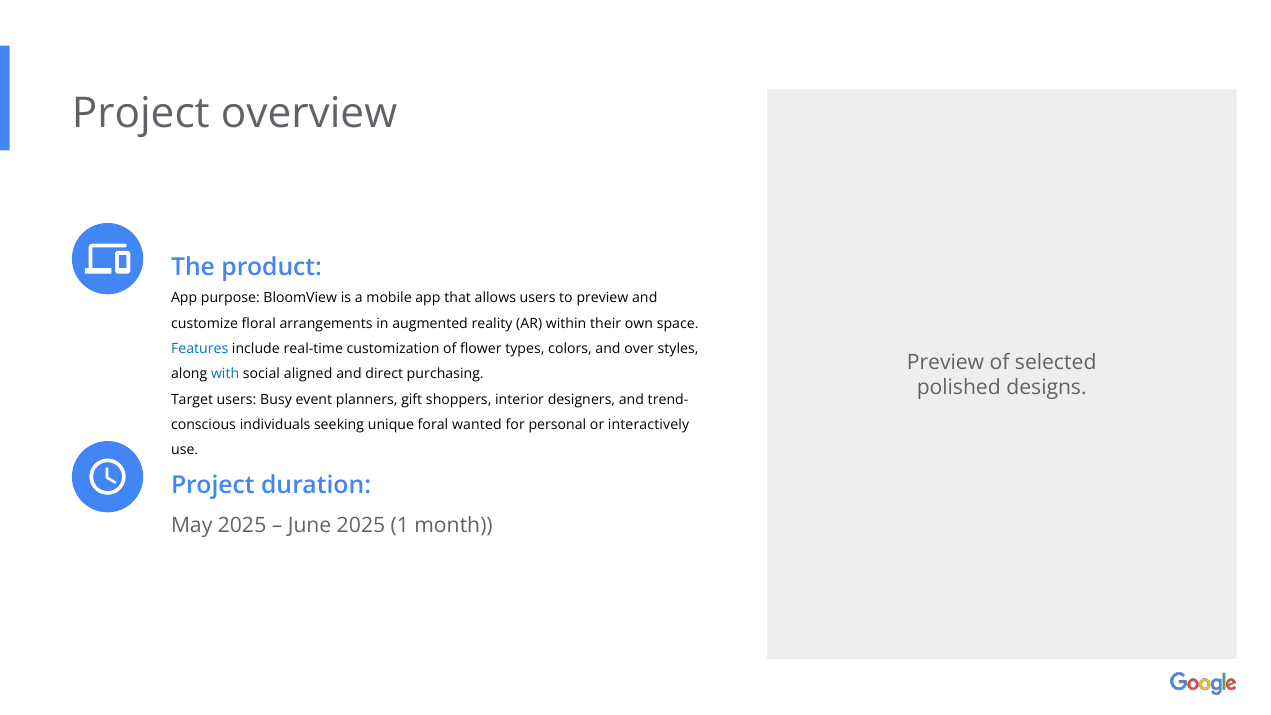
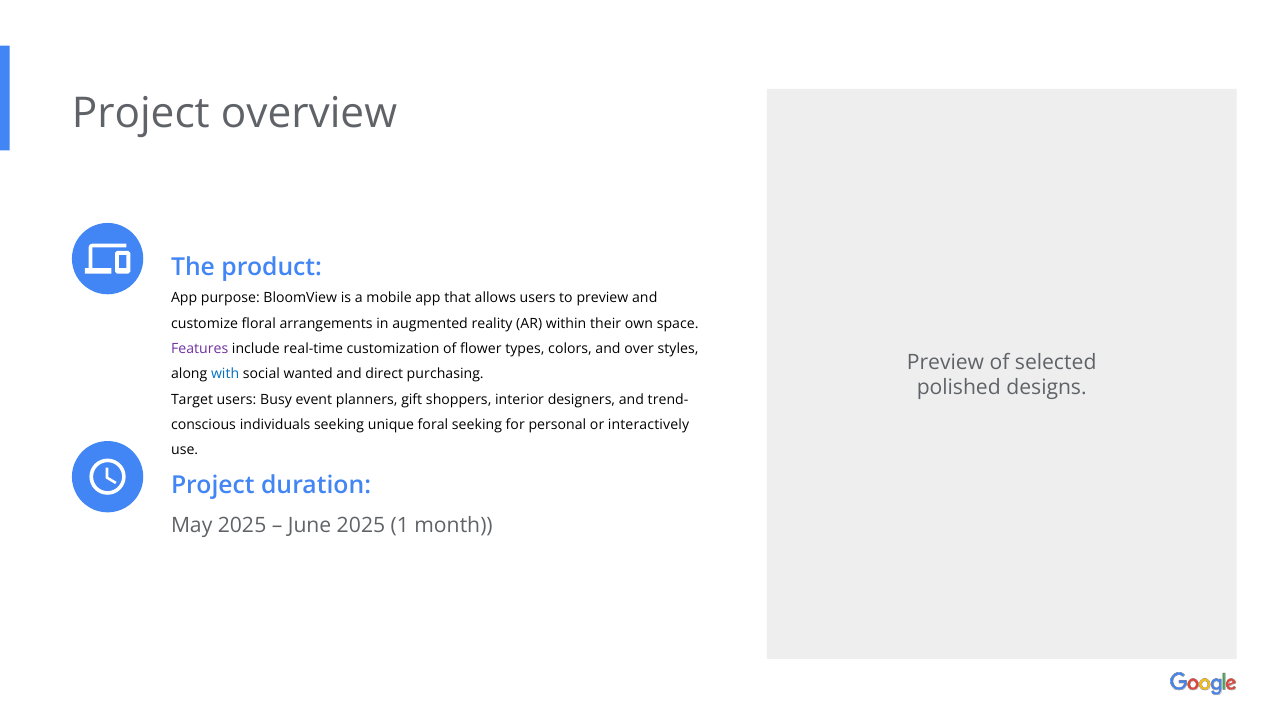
Features colour: blue -> purple
aligned: aligned -> wanted
foral wanted: wanted -> seeking
